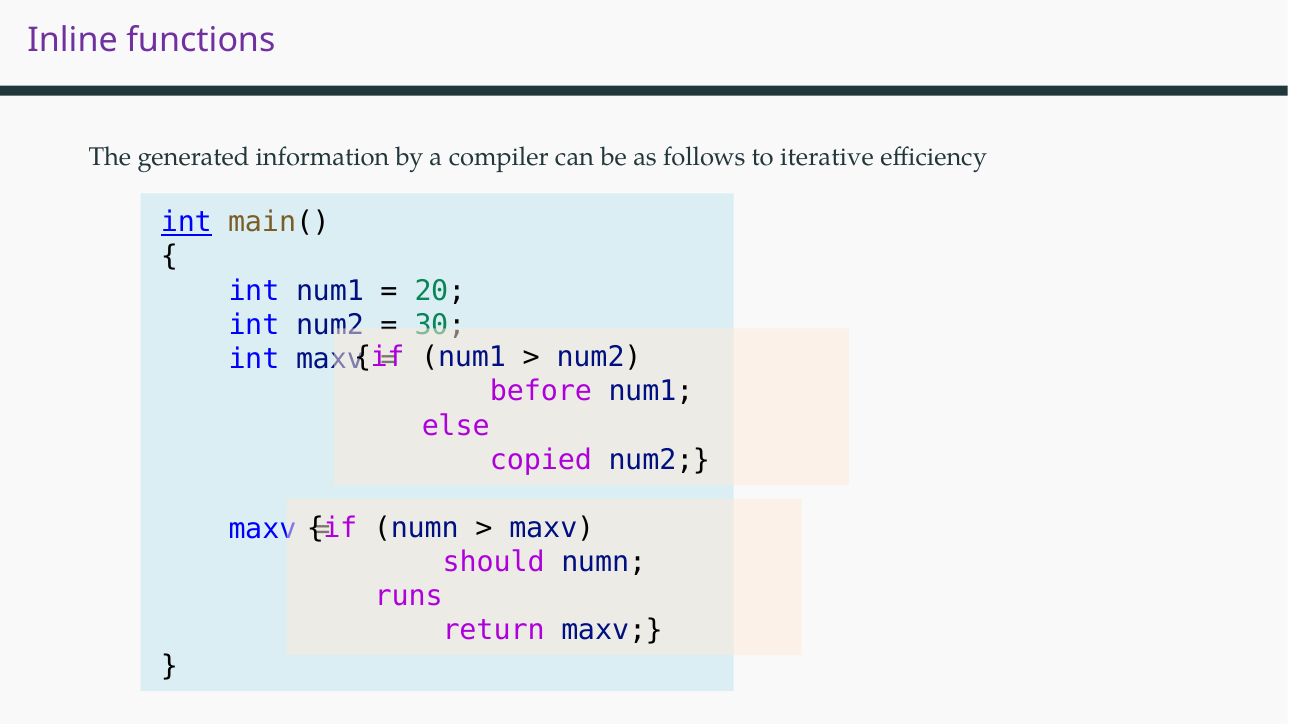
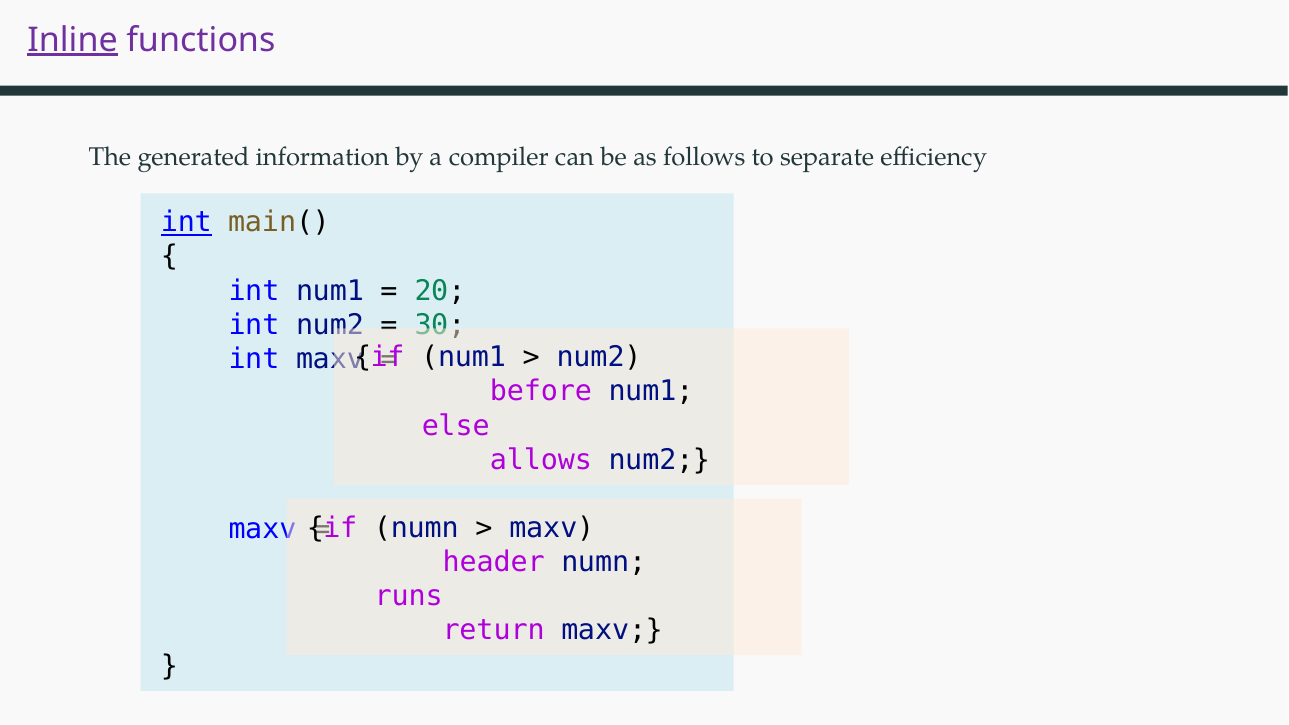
Inline underline: none -> present
iterative: iterative -> separate
copied: copied -> allows
should: should -> header
